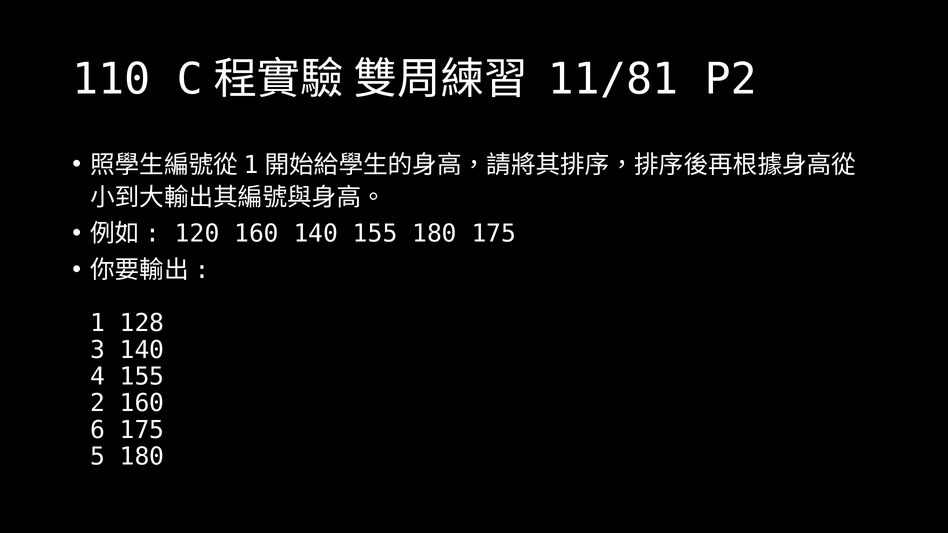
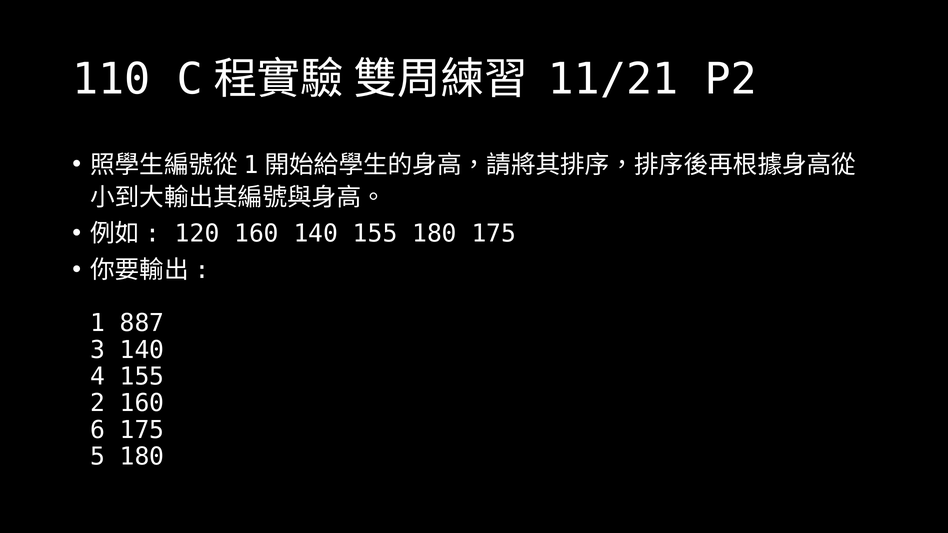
11/81: 11/81 -> 11/21
128: 128 -> 887
